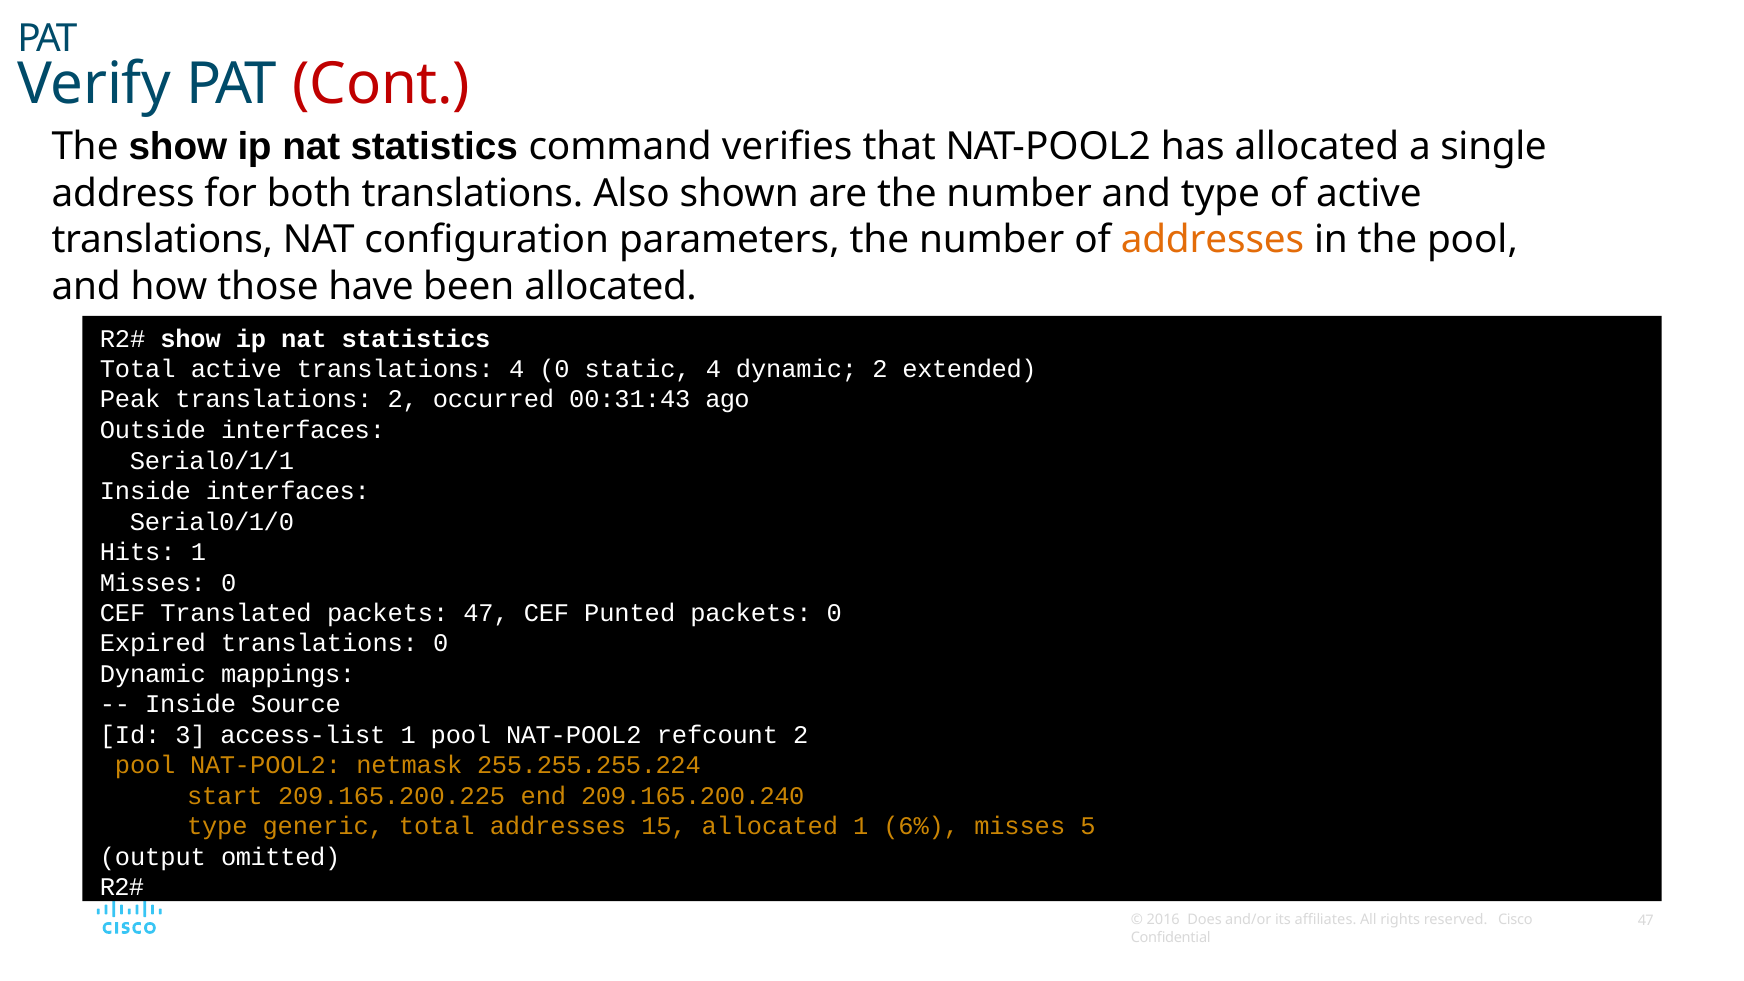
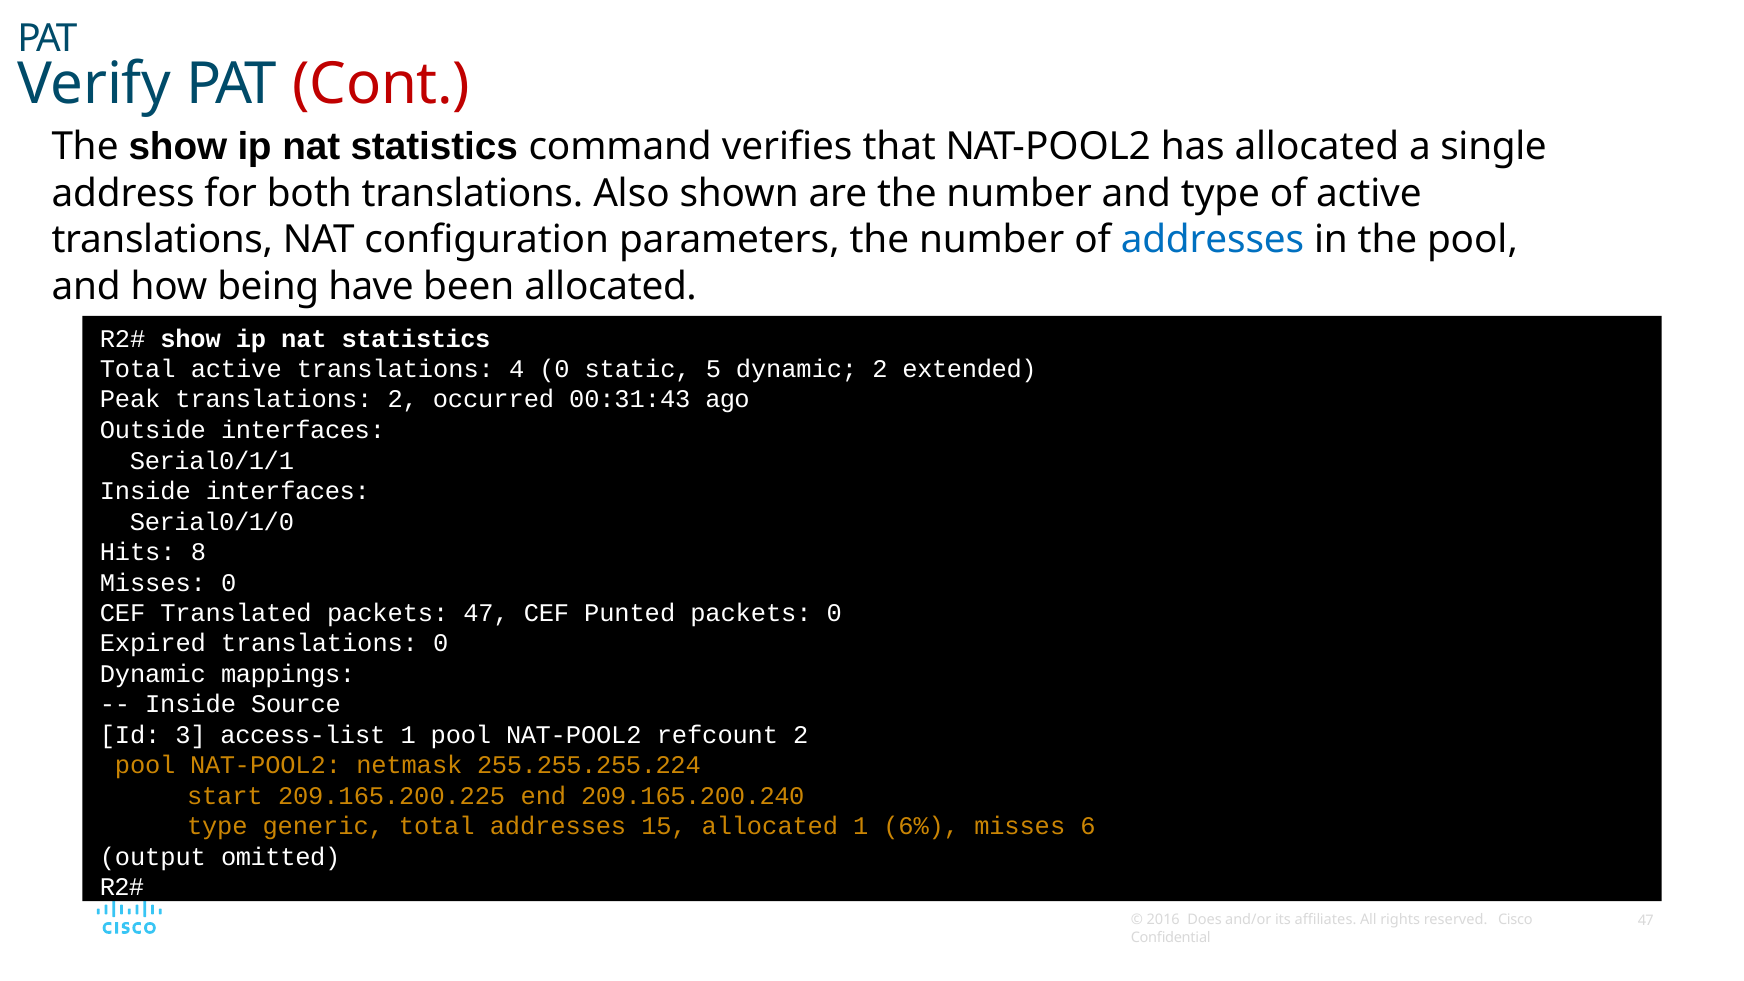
addresses at (1212, 240) colour: orange -> blue
those: those -> being
static 4: 4 -> 5
Hits 1: 1 -> 8
5: 5 -> 6
